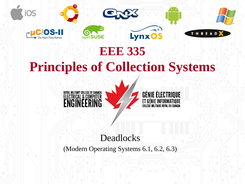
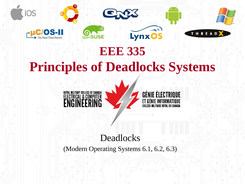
of Collection: Collection -> Deadlocks
